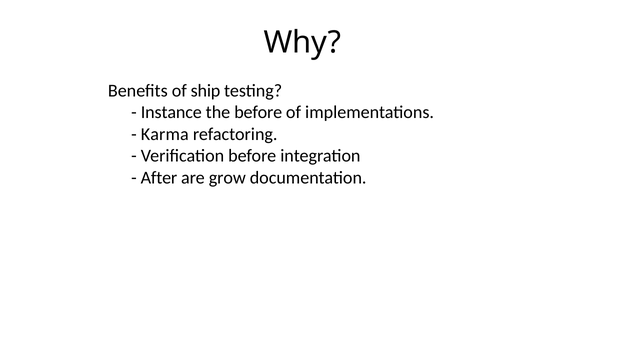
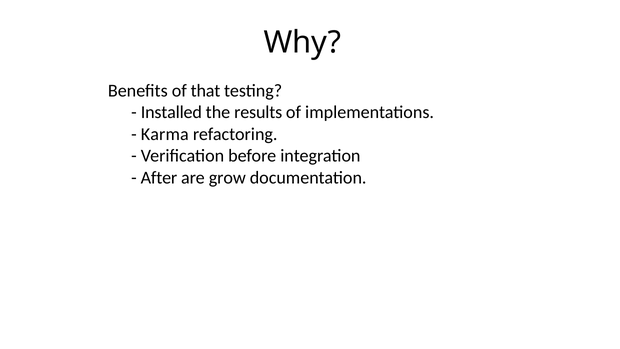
ship: ship -> that
Instance: Instance -> Installed
the before: before -> results
